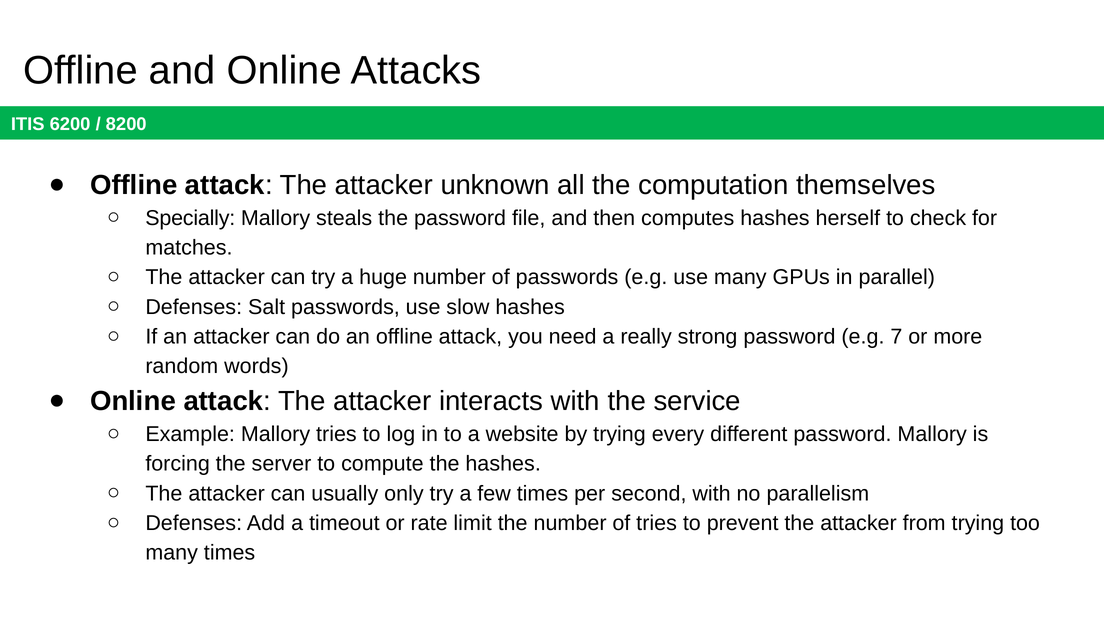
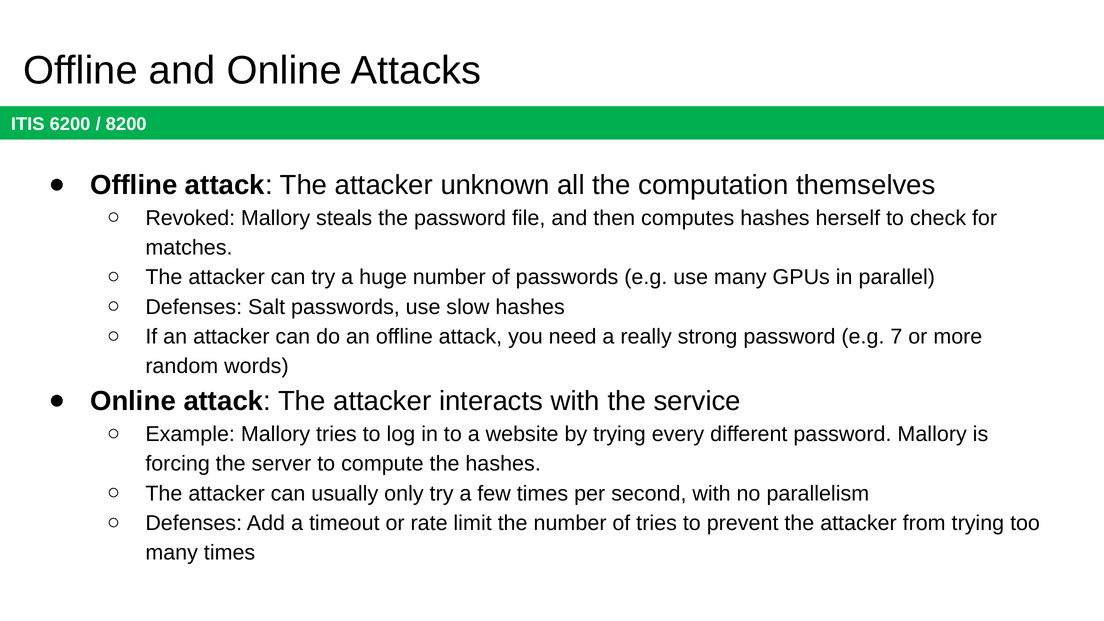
Specially: Specially -> Revoked
